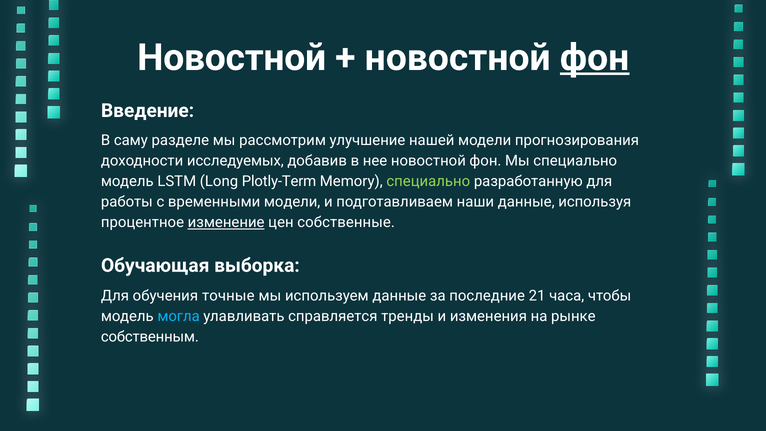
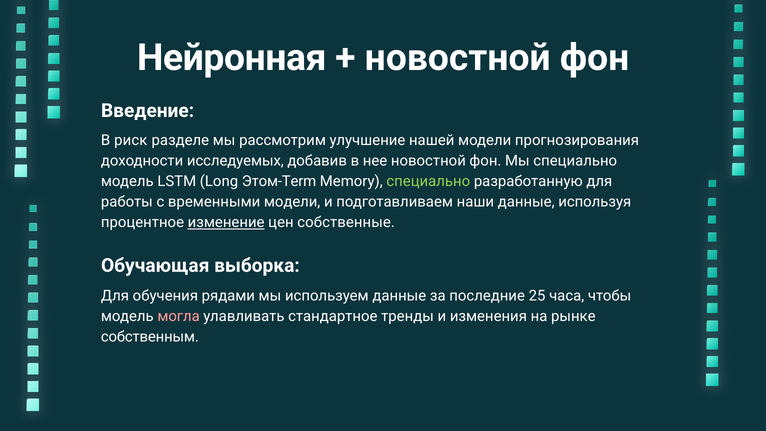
Новостной at (232, 58): Новостной -> Нейронная
фон at (595, 58) underline: present -> none
саму: саму -> риск
Plotly-Term: Plotly-Term -> Этом-Term
точные: точные -> рядами
21: 21 -> 25
могла colour: light blue -> pink
справляется: справляется -> стандартное
